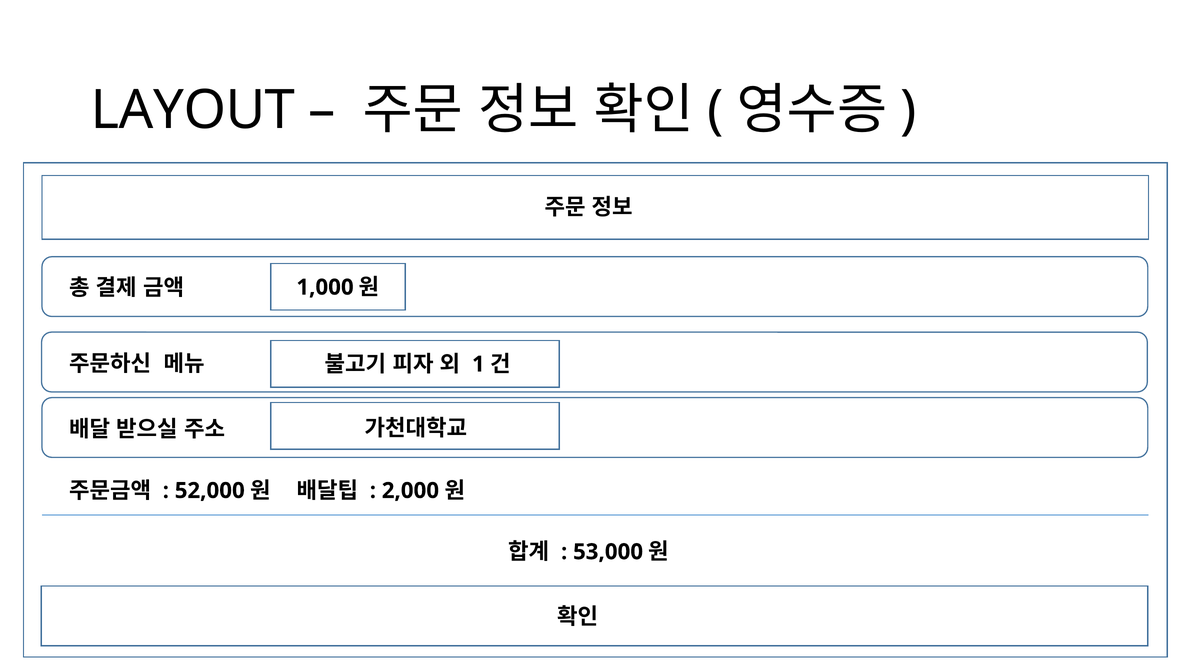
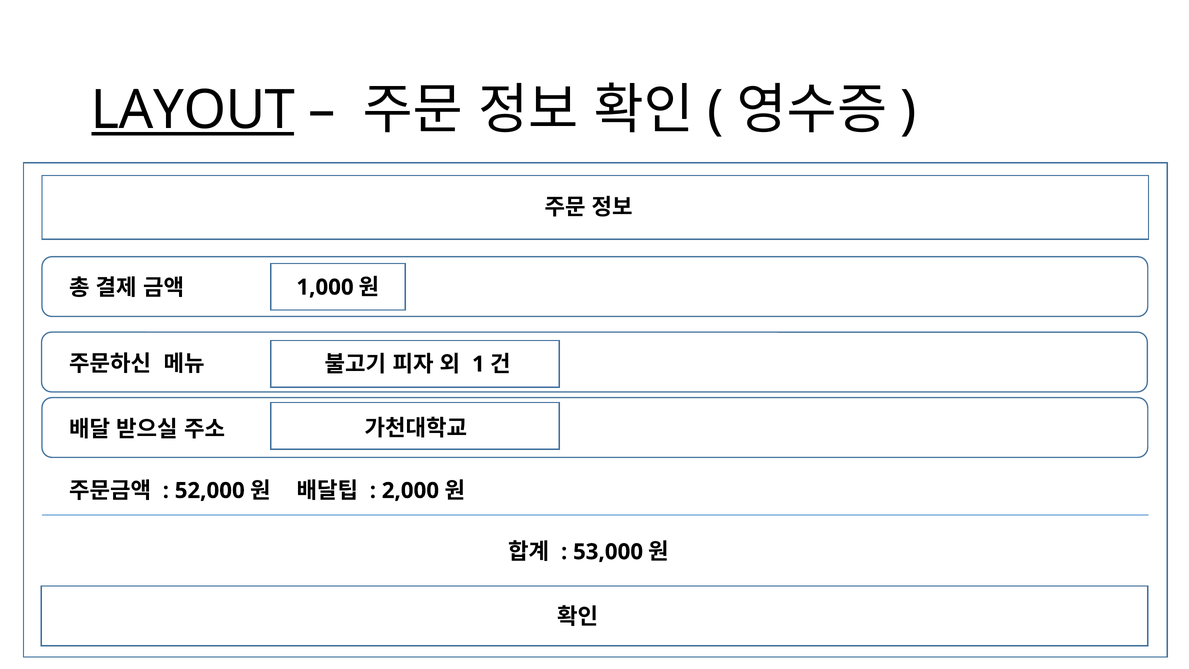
LAYOUT underline: none -> present
